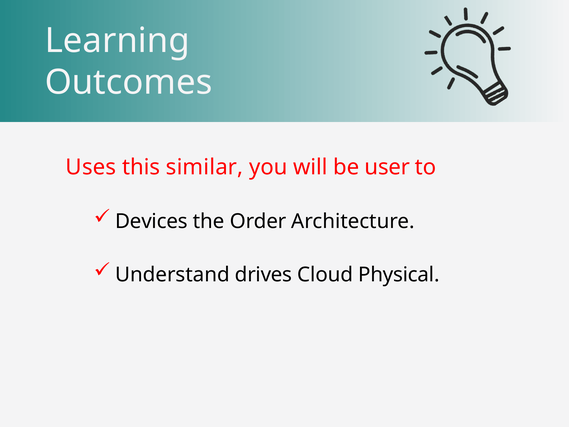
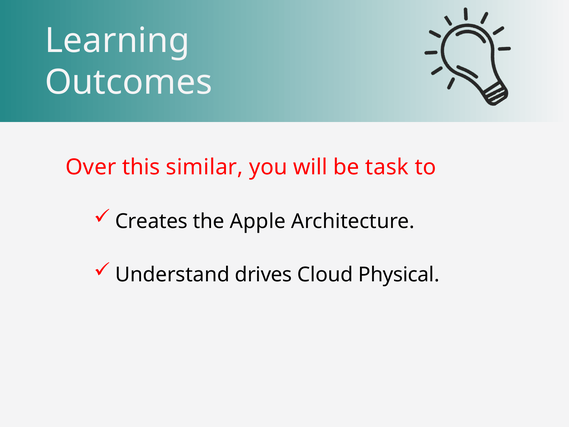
Uses: Uses -> Over
user: user -> task
Devices: Devices -> Creates
Order: Order -> Apple
